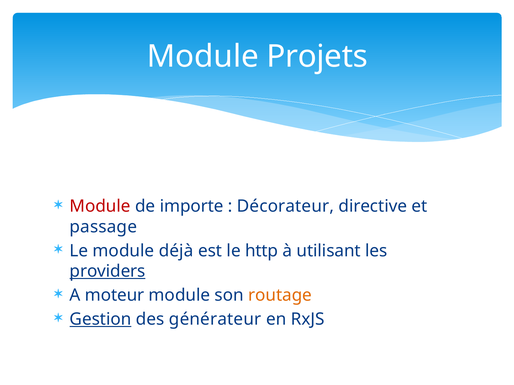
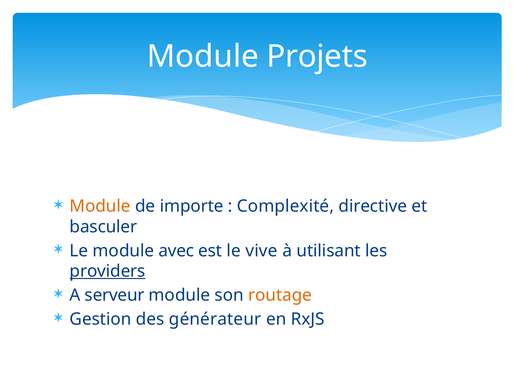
Module at (100, 207) colour: red -> orange
Décorateur: Décorateur -> Complexité
passage: passage -> basculer
déjà: déjà -> avec
http: http -> vive
moteur: moteur -> serveur
Gestion underline: present -> none
